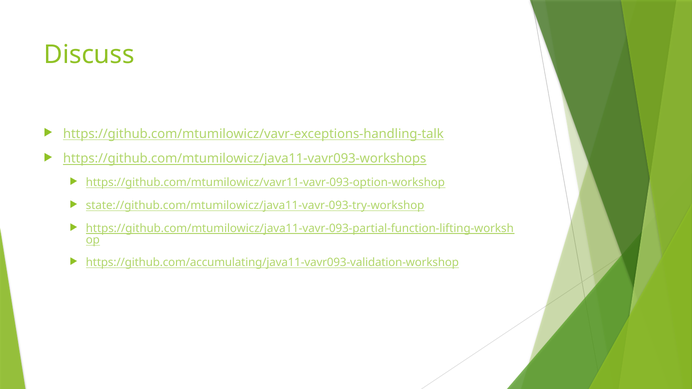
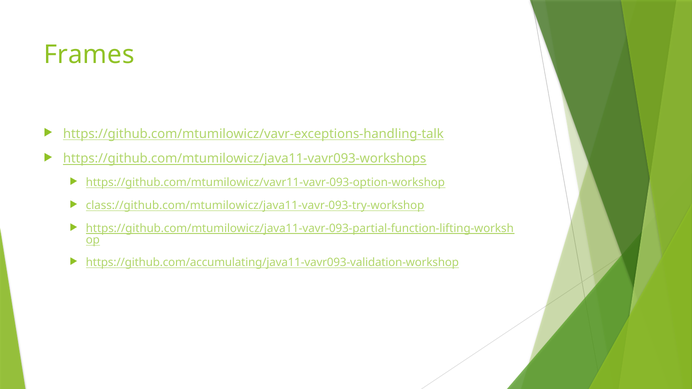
Discuss: Discuss -> Frames
state://github.com/mtumilowicz/java11-vavr-093-try-workshop: state://github.com/mtumilowicz/java11-vavr-093-try-workshop -> class://github.com/mtumilowicz/java11-vavr-093-try-workshop
